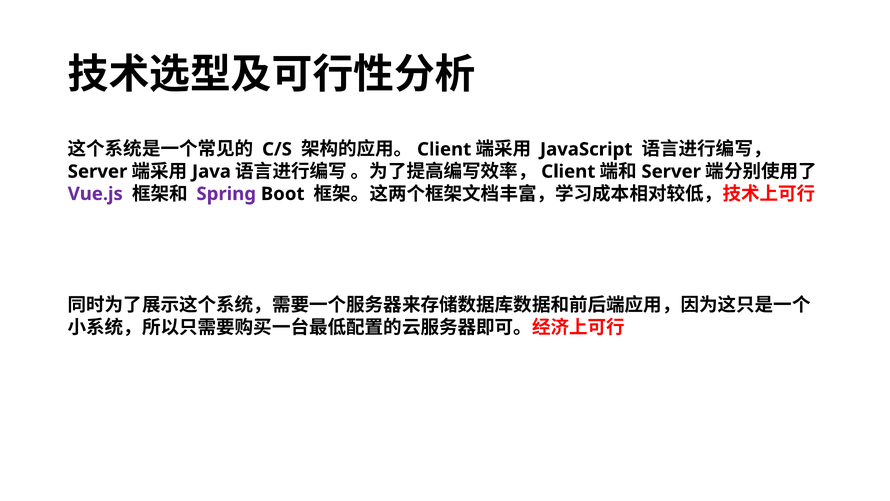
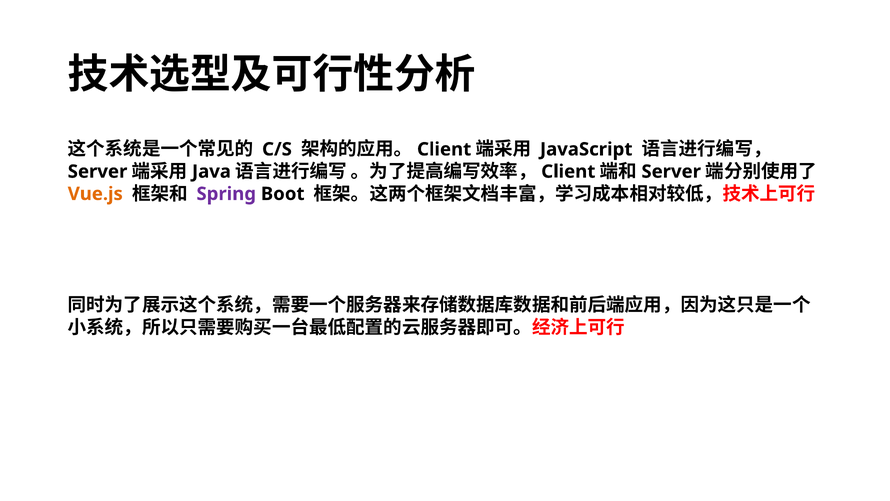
Vue.js colour: purple -> orange
